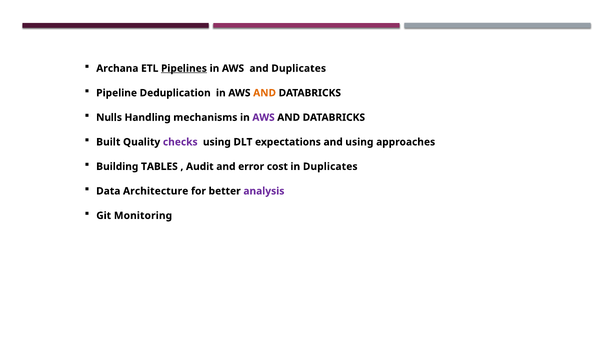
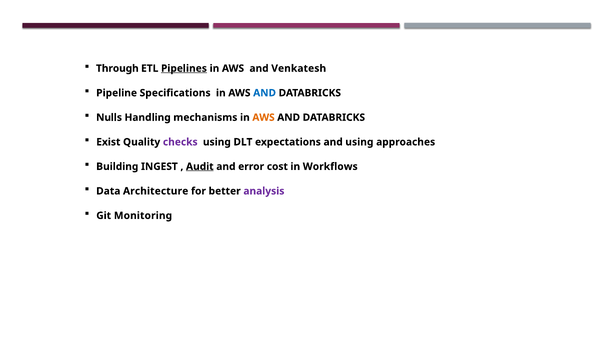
Archana: Archana -> Through
and Duplicates: Duplicates -> Venkatesh
Deduplication: Deduplication -> Specifications
AND at (265, 93) colour: orange -> blue
AWS at (264, 117) colour: purple -> orange
Built: Built -> Exist
TABLES: TABLES -> INGEST
Audit underline: none -> present
in Duplicates: Duplicates -> Workflows
